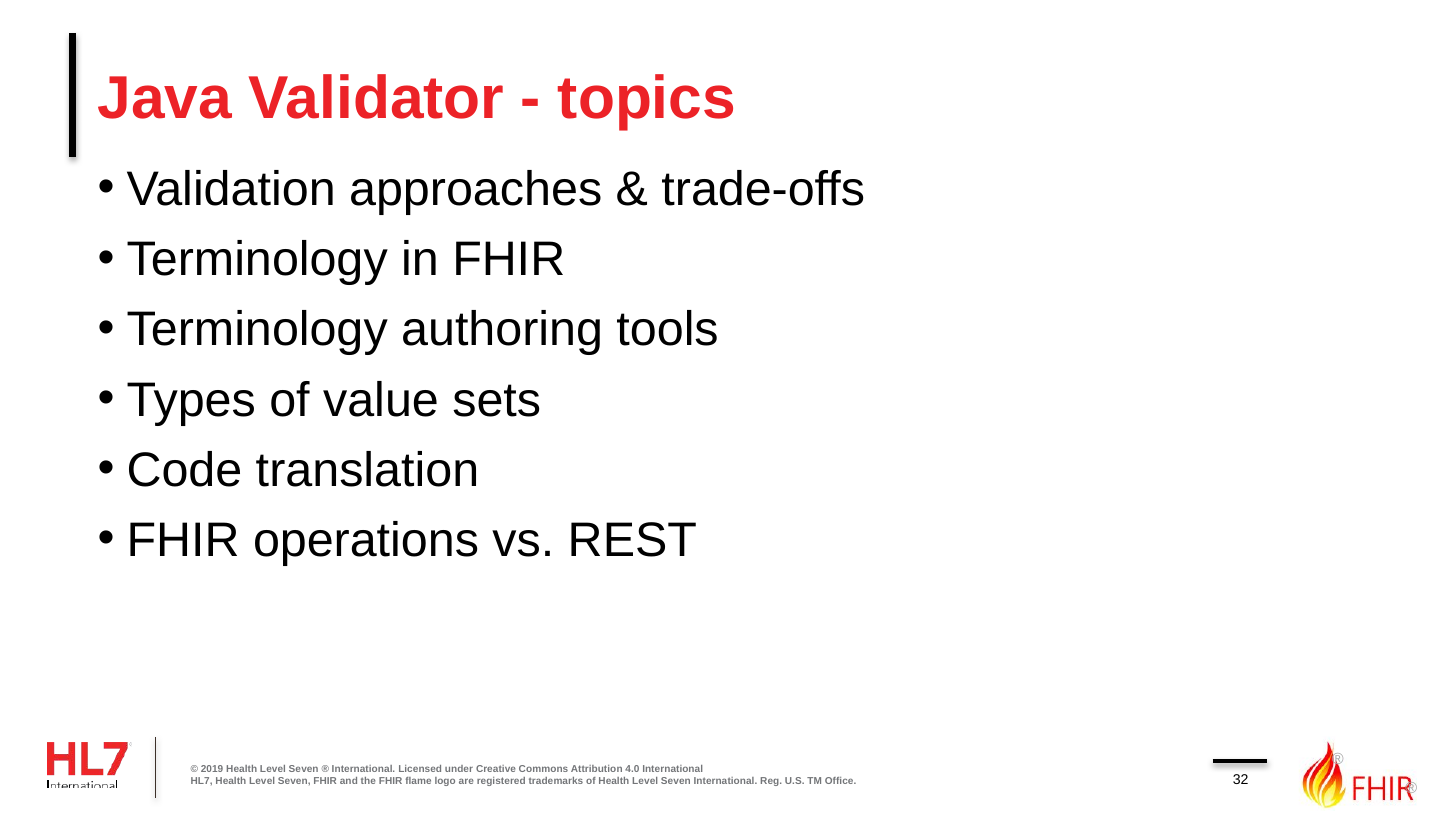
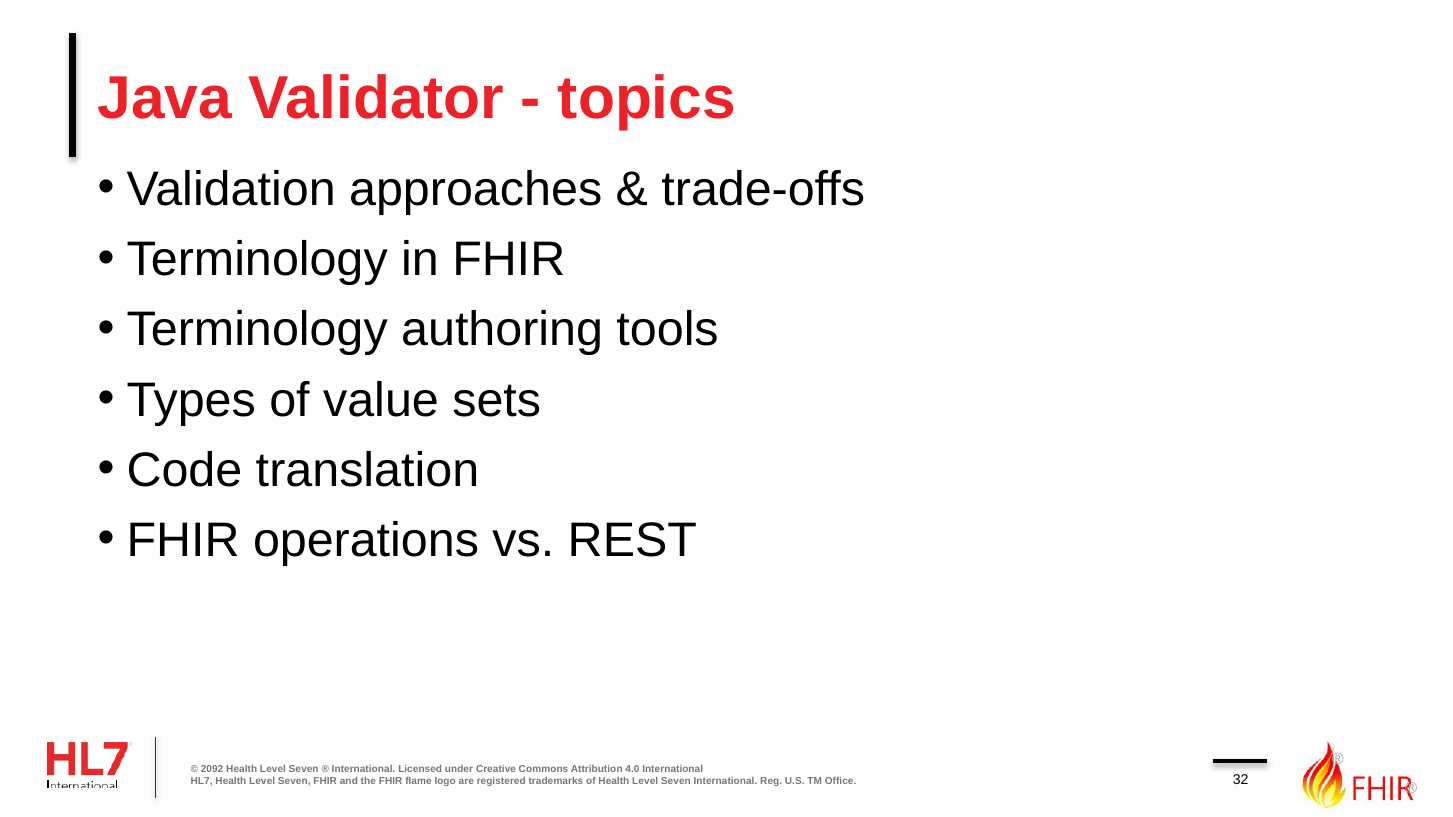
2019: 2019 -> 2092
